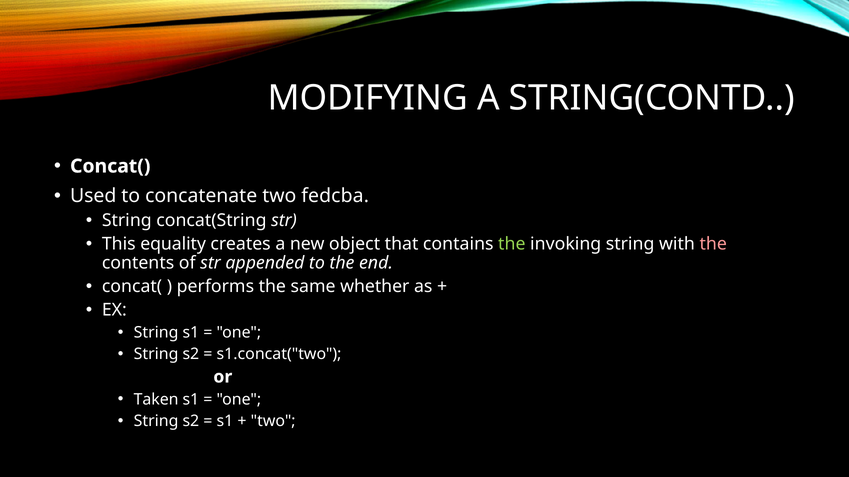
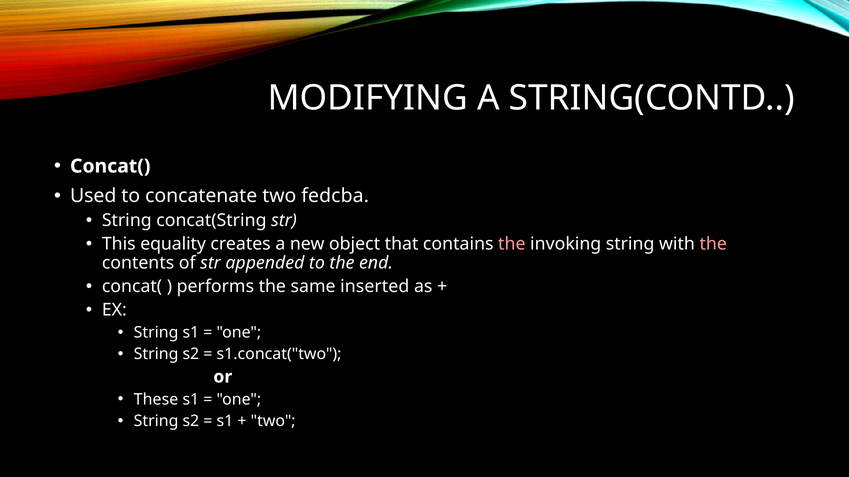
the at (512, 244) colour: light green -> pink
whether: whether -> inserted
Taken: Taken -> These
